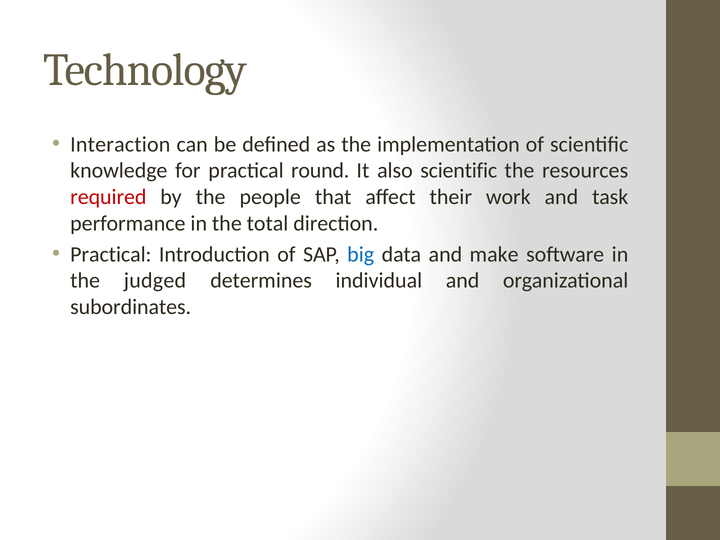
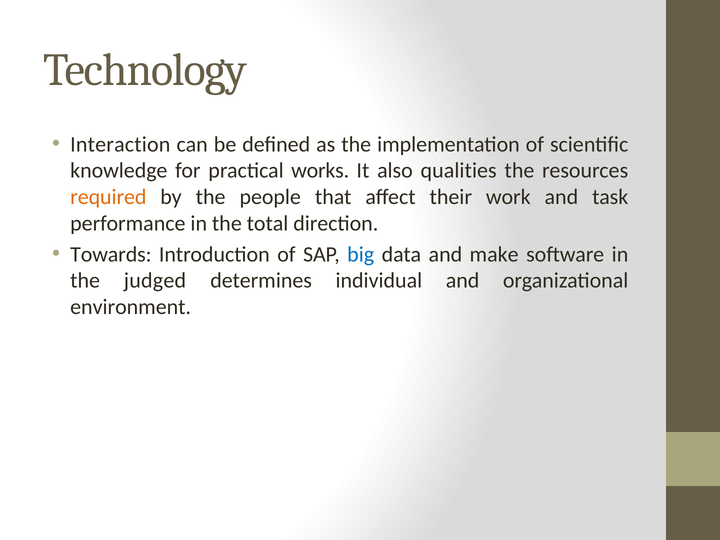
round: round -> works
also scientific: scientific -> qualities
required colour: red -> orange
Practical at (111, 254): Practical -> Towards
subordinates: subordinates -> environment
